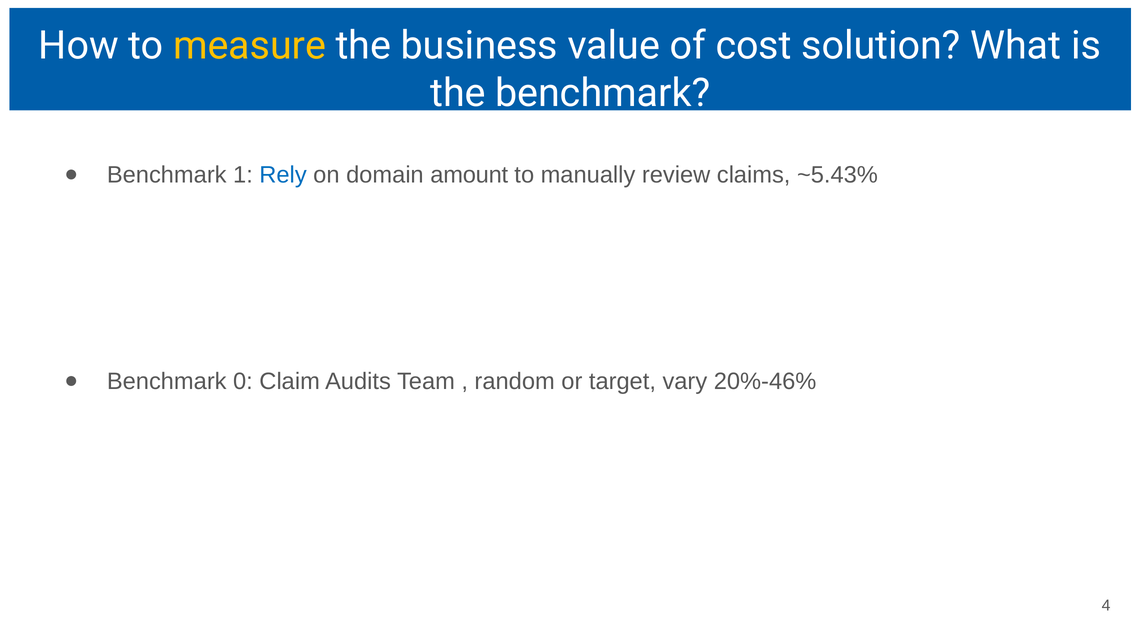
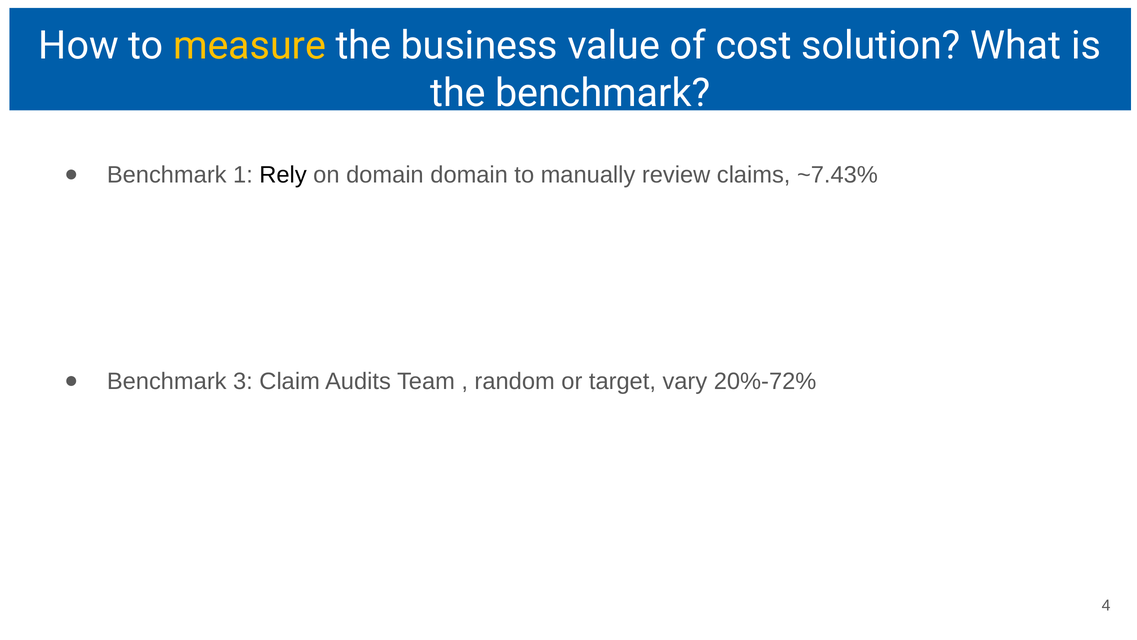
Rely colour: blue -> black
domain amount: amount -> domain
~5.43%: ~5.43% -> ~7.43%
0: 0 -> 3
20%-46%: 20%-46% -> 20%-72%
